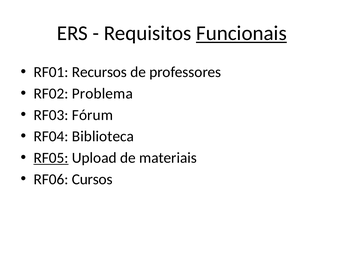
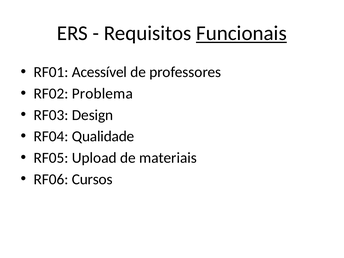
Recursos: Recursos -> Acessível
Fórum: Fórum -> Design
Biblioteca: Biblioteca -> Qualidade
RF05 underline: present -> none
